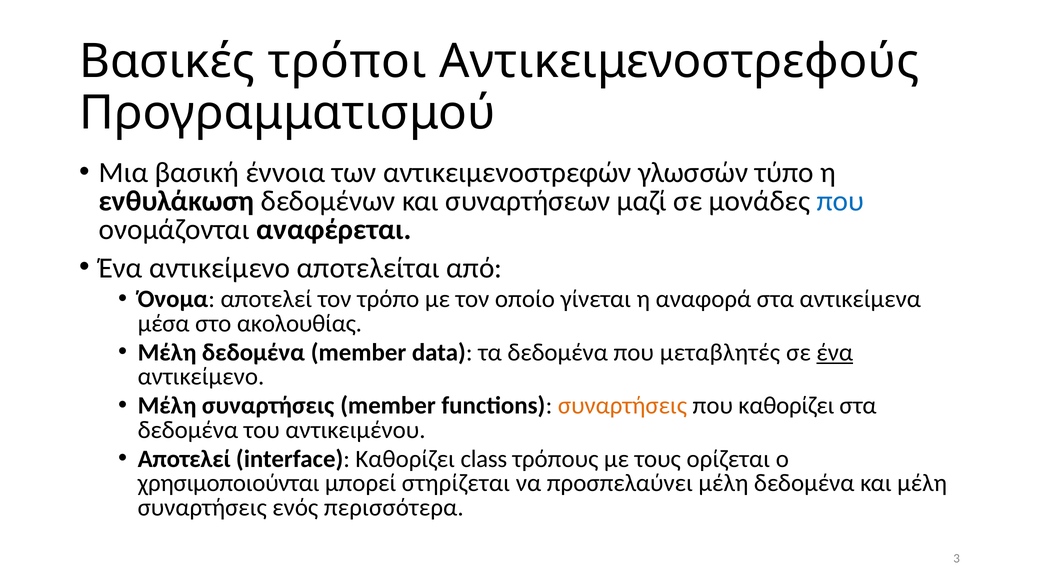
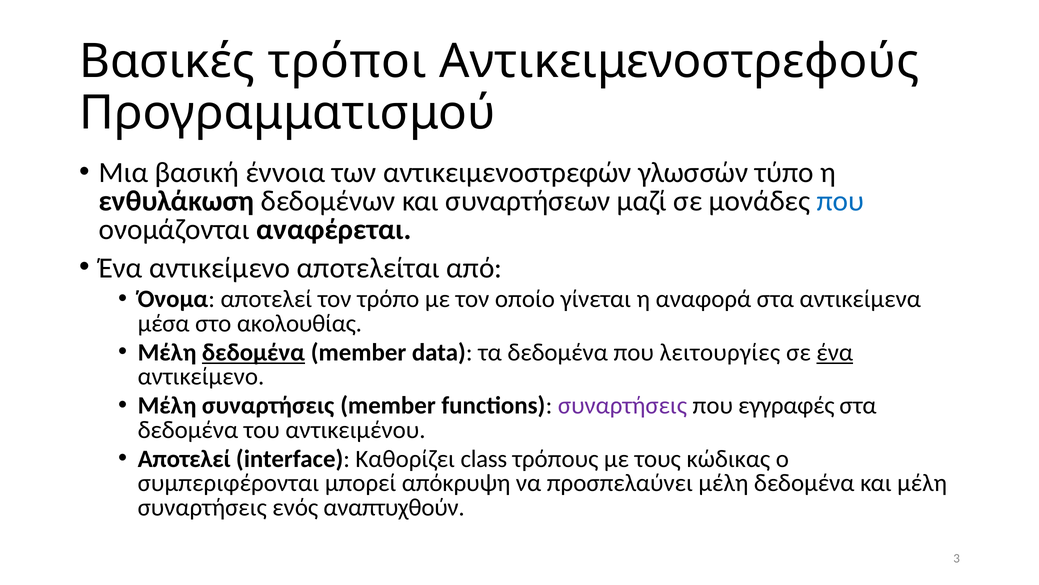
δεδομένα at (253, 352) underline: none -> present
μεταβλητές: μεταβλητές -> λειτουργίες
συναρτήσεις at (622, 405) colour: orange -> purple
που καθορίζει: καθορίζει -> εγγραφές
ορίζεται: ορίζεται -> κώδικας
χρησιμοποιούνται: χρησιμοποιούνται -> συμπεριφέρονται
στηρίζεται: στηρίζεται -> απόκρυψη
περισσότερα: περισσότερα -> αναπτυχθούν
